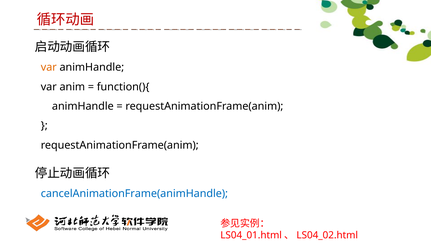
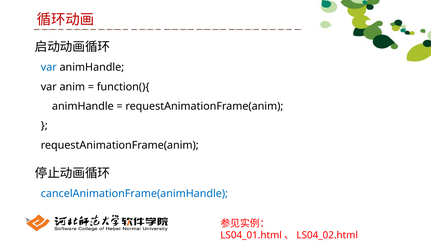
var at (49, 67) colour: orange -> blue
